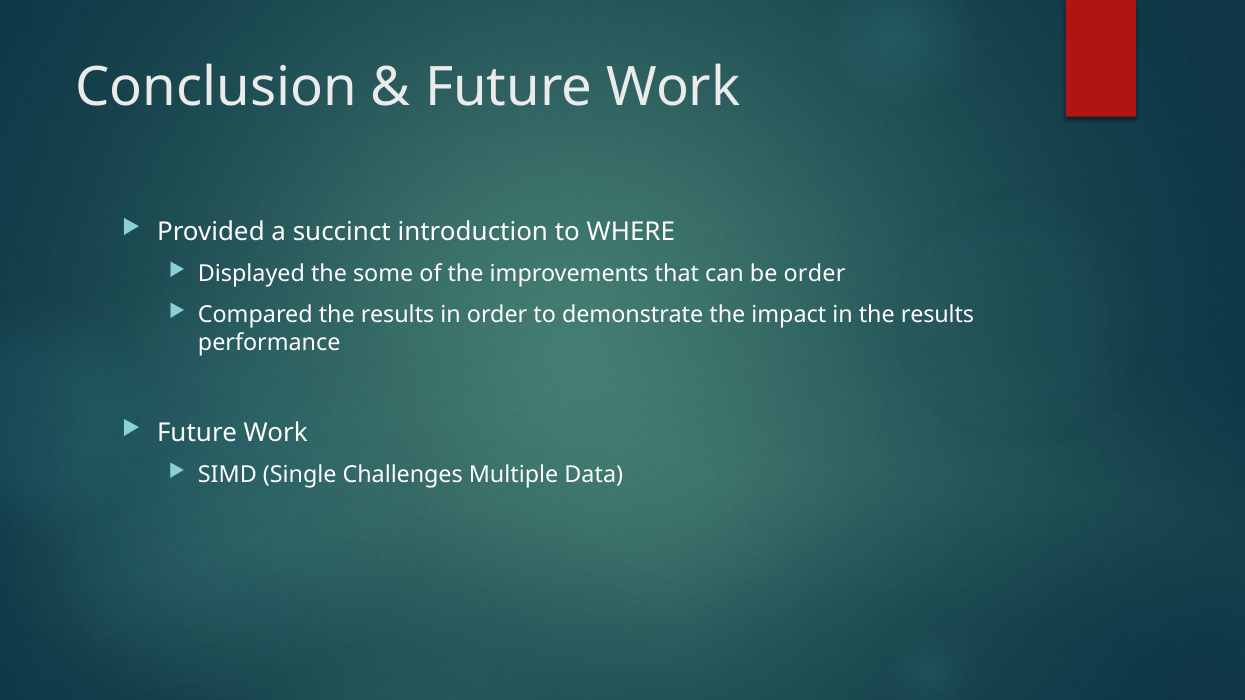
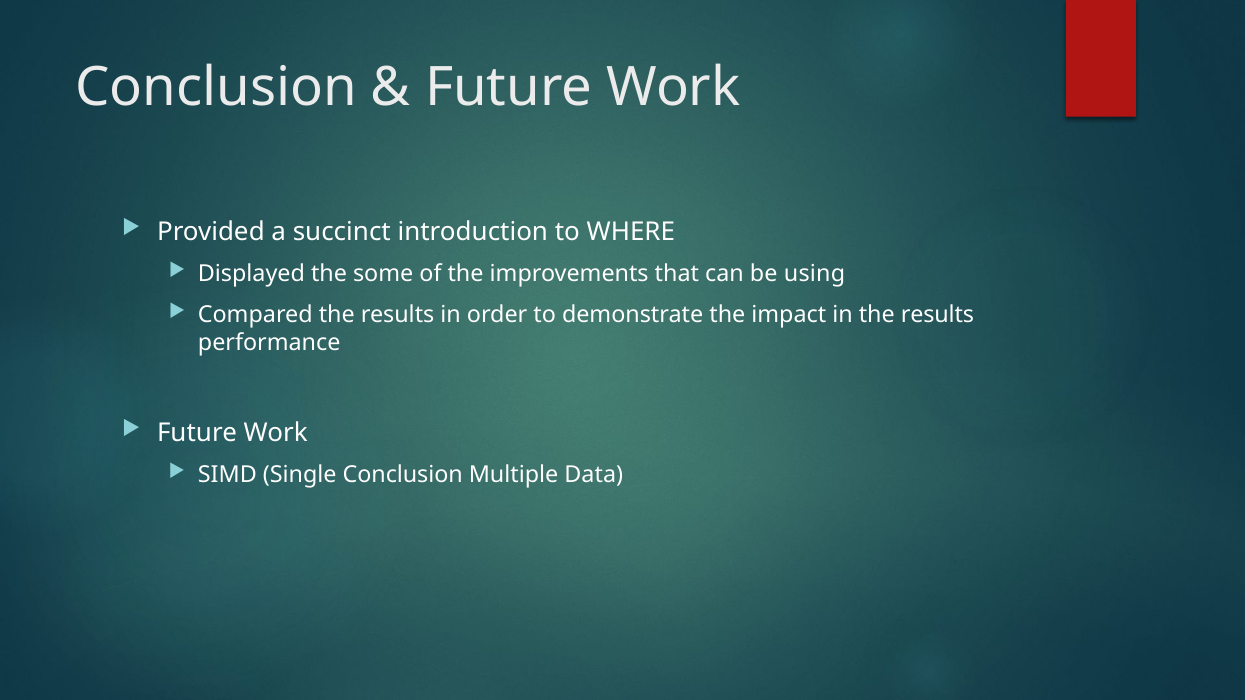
be order: order -> using
Single Challenges: Challenges -> Conclusion
